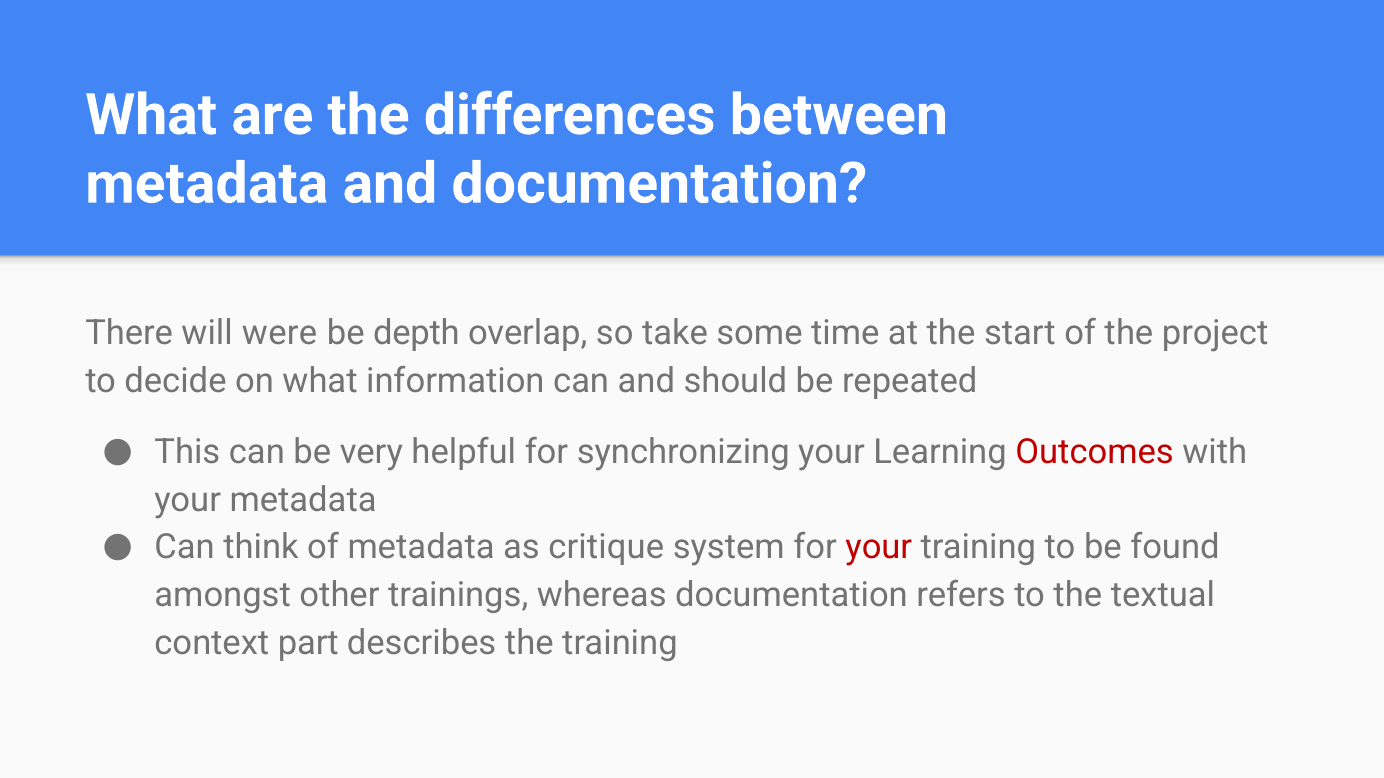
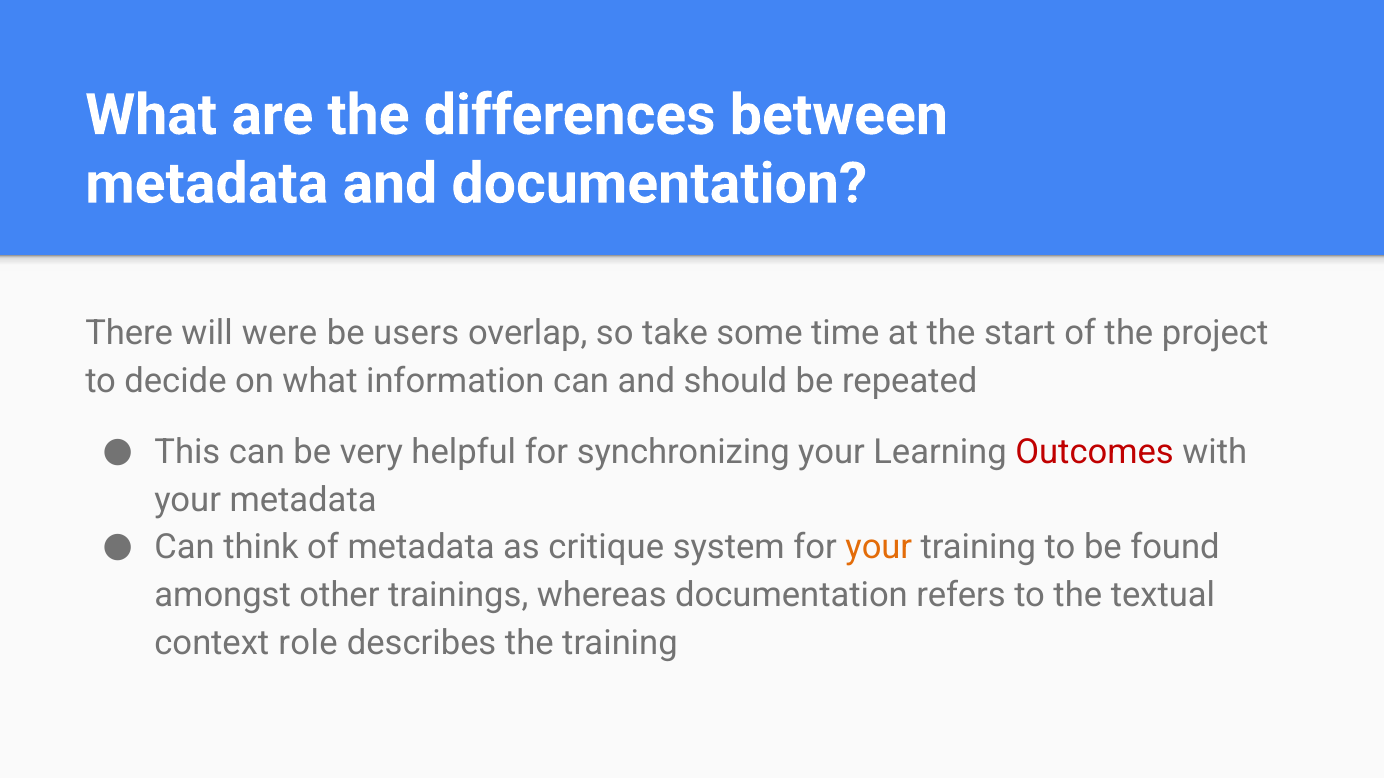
depth: depth -> users
your at (879, 548) colour: red -> orange
part: part -> role
